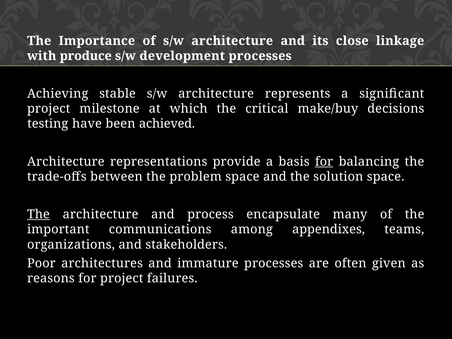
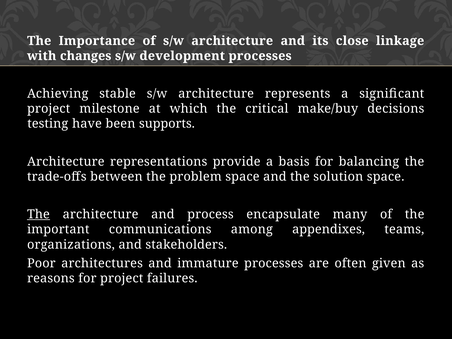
produce: produce -> changes
achieved: achieved -> supports
for at (324, 162) underline: present -> none
